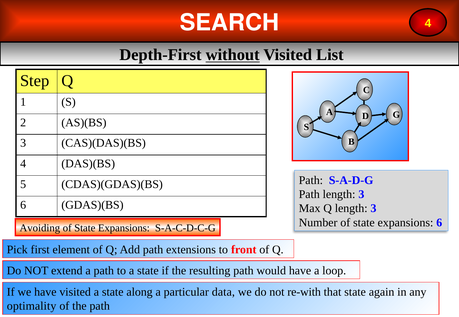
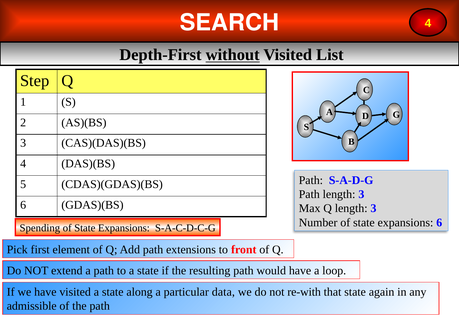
Avoiding: Avoiding -> Spending
optimality: optimality -> admissible
